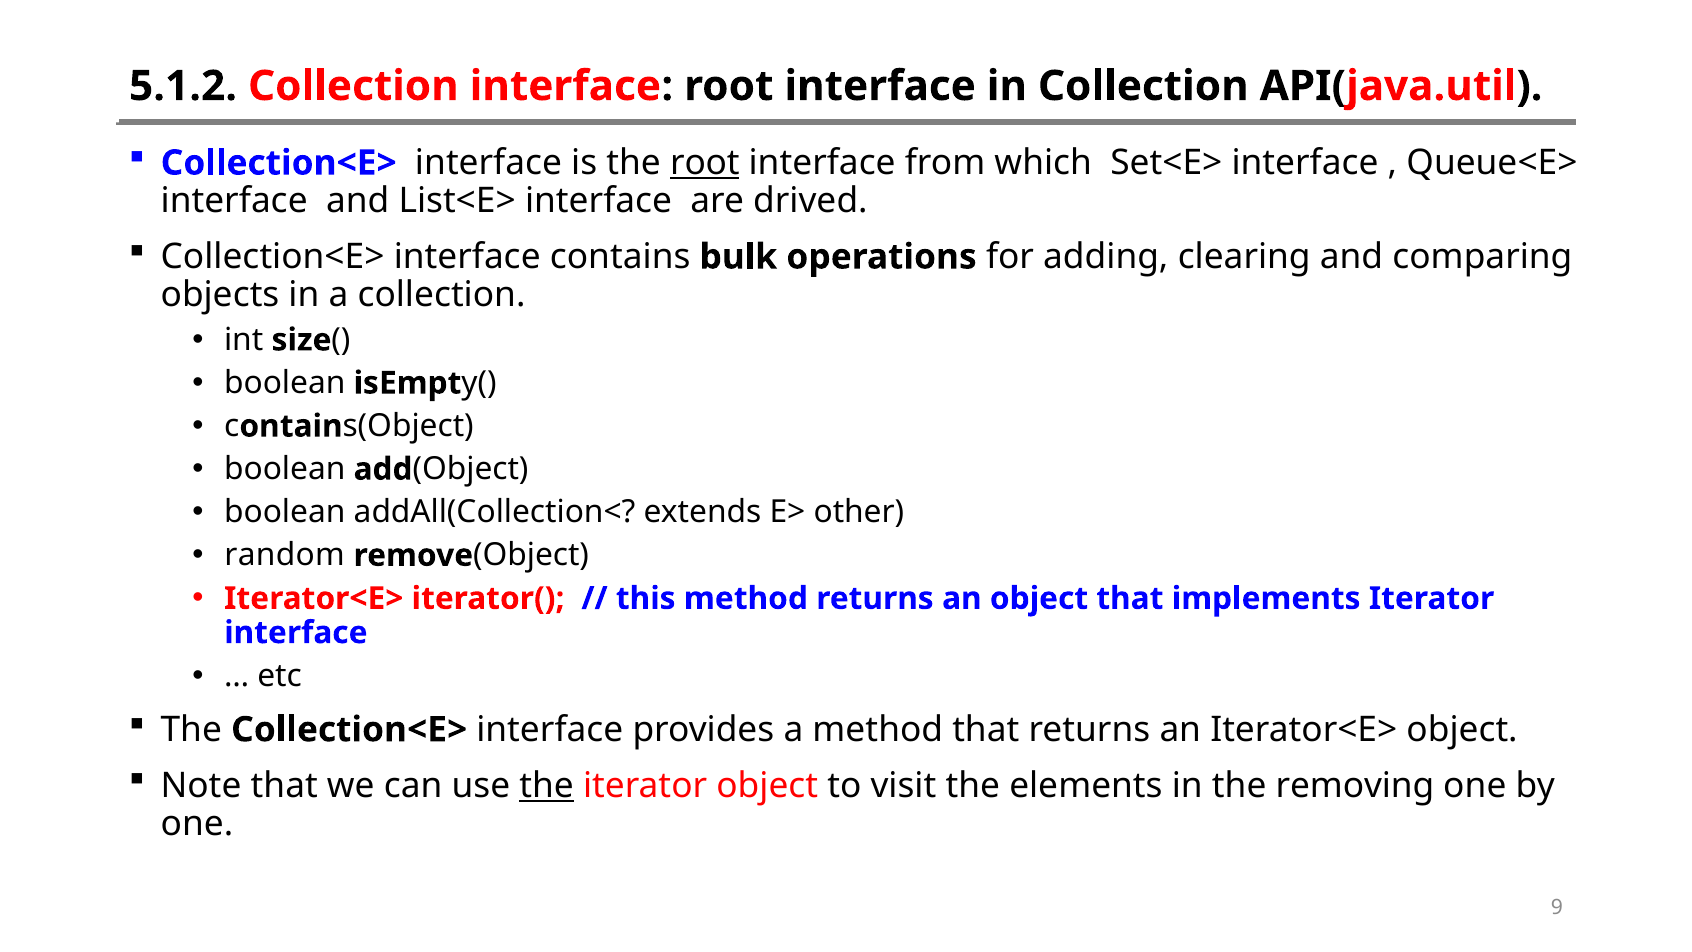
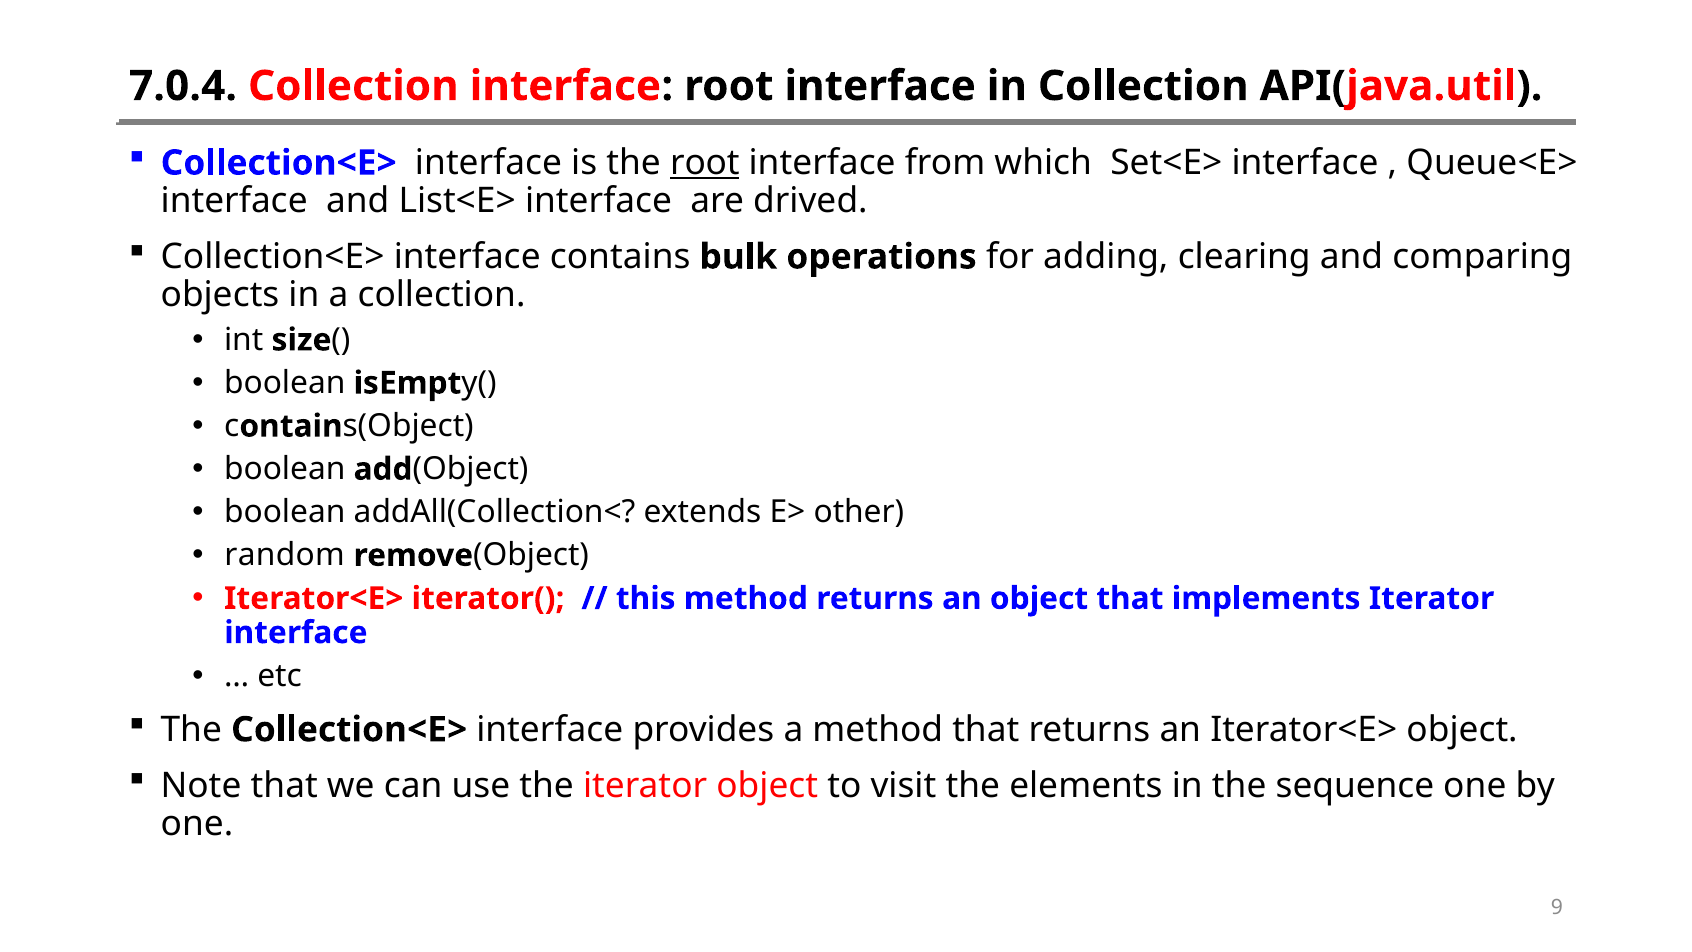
5.1.2: 5.1.2 -> 7.0.4
the at (547, 785) underline: present -> none
removing: removing -> sequence
